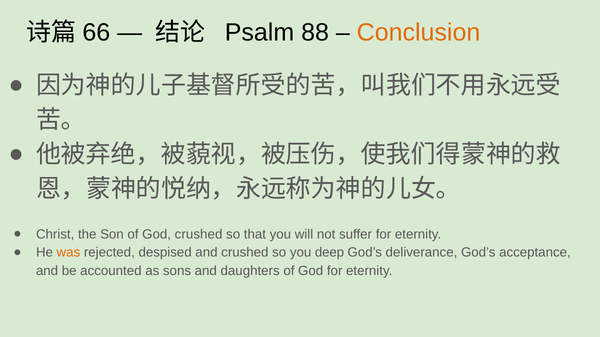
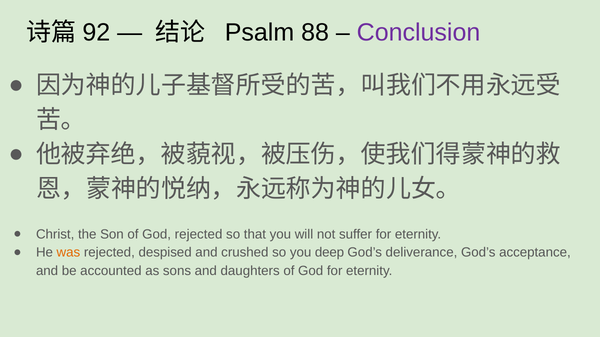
66: 66 -> 92
Conclusion colour: orange -> purple
God crushed: crushed -> rejected
